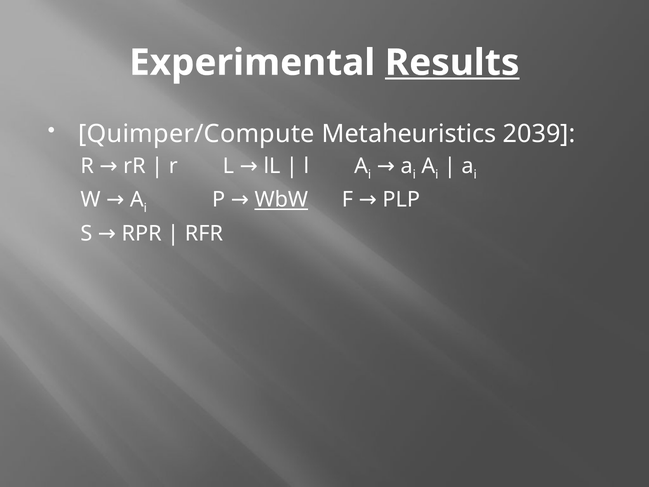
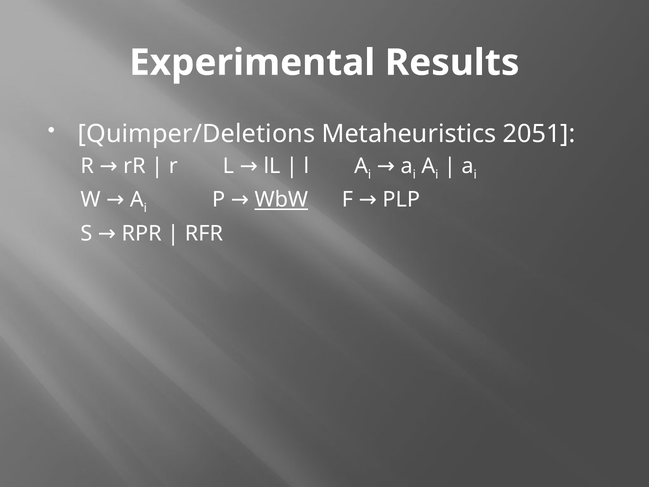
Results underline: present -> none
Quimper/Compute: Quimper/Compute -> Quimper/Deletions
2039: 2039 -> 2051
